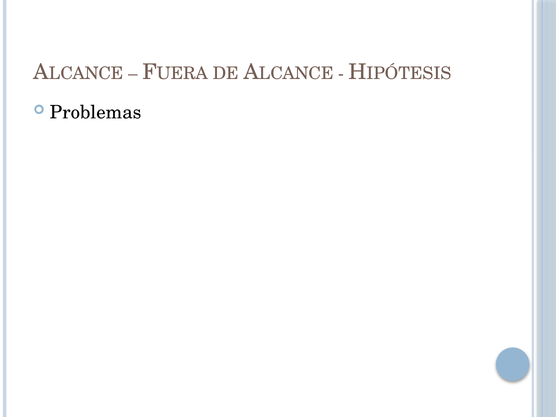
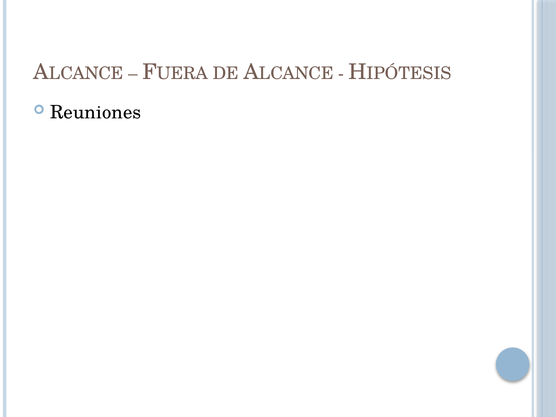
Problemas: Problemas -> Reuniones
